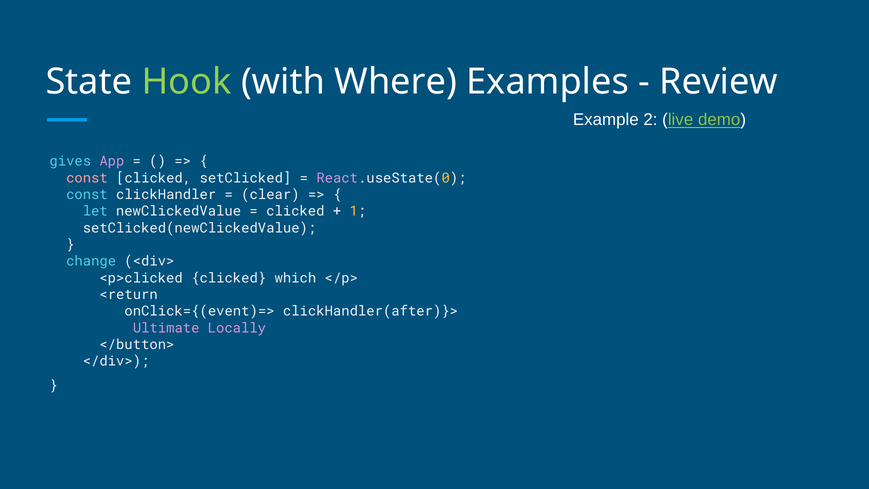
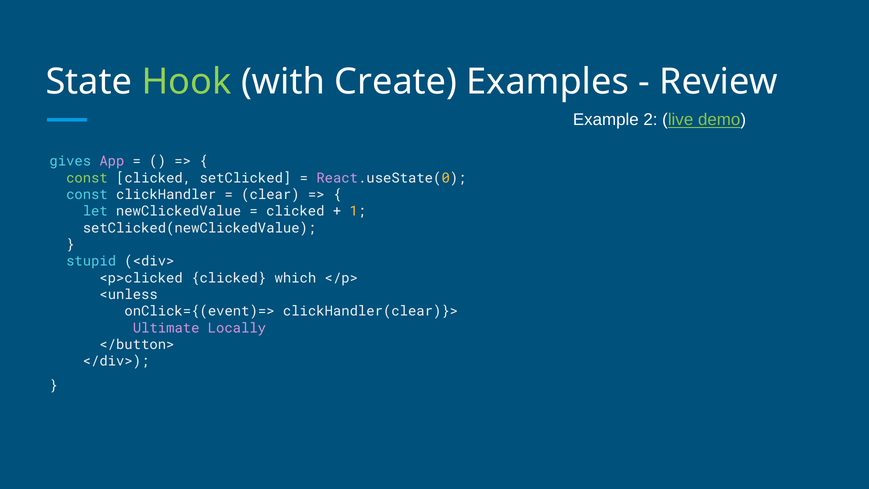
Where: Where -> Create
const at (87, 178) colour: pink -> light green
change: change -> stupid
<return: <return -> <unless
clickHandler(after)}>: clickHandler(after)}> -> clickHandler(clear)}>
